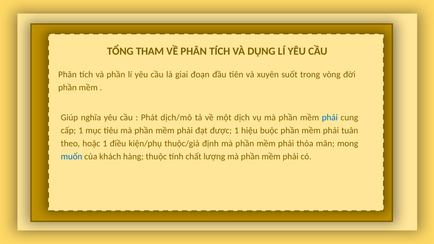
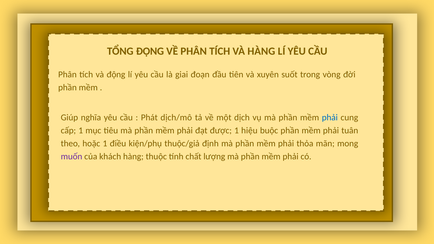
TỔNG THAM: THAM -> ĐỘNG
VÀ DỤNG: DỤNG -> HÀNG
và phần: phần -> động
muốn colour: blue -> purple
